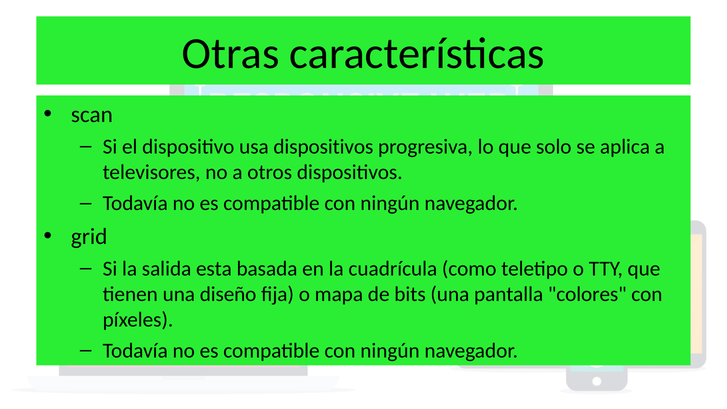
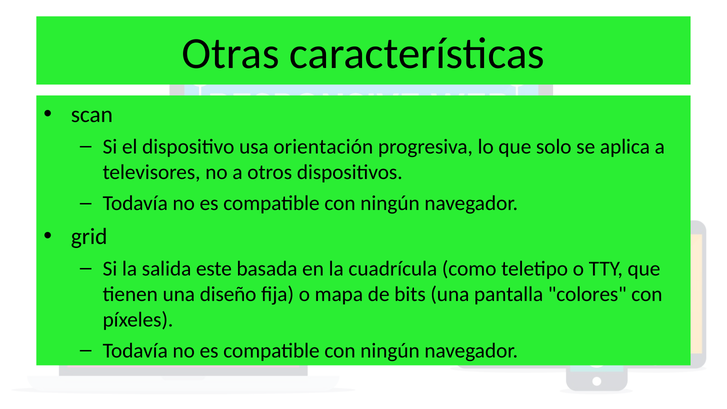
usa dispositivos: dispositivos -> orientación
esta: esta -> este
